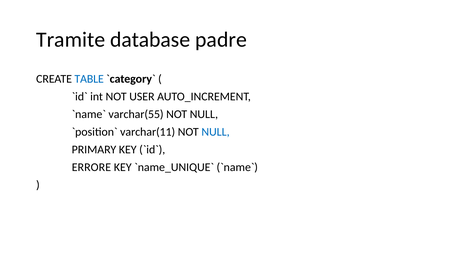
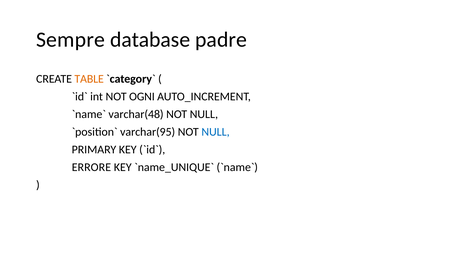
Tramite: Tramite -> Sempre
TABLE colour: blue -> orange
USER: USER -> OGNI
varchar(55: varchar(55 -> varchar(48
varchar(11: varchar(11 -> varchar(95
